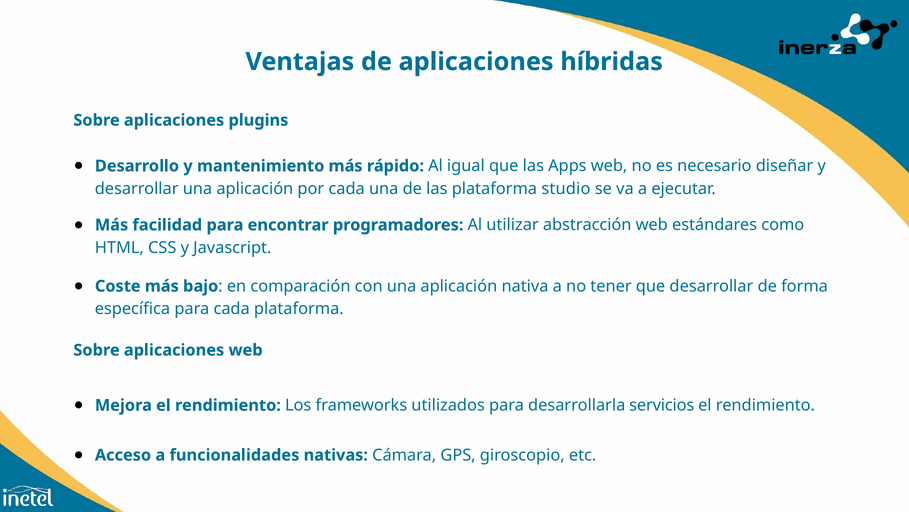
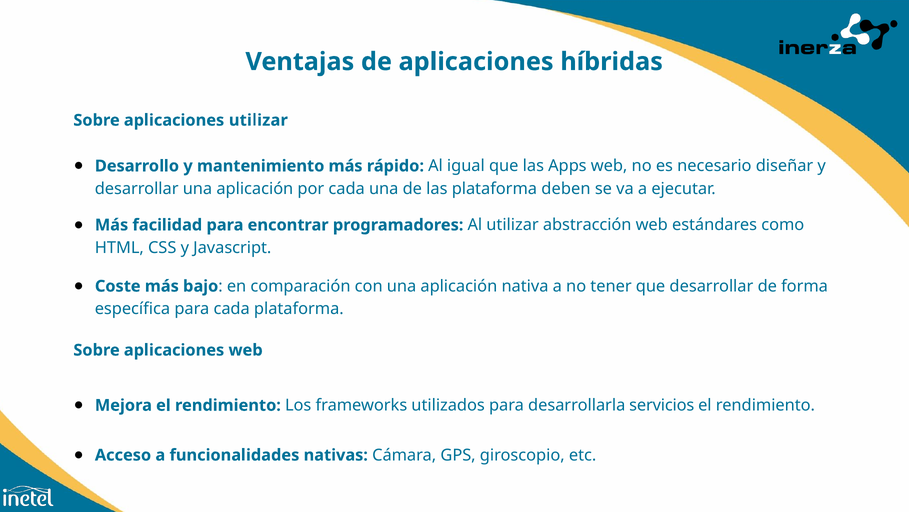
aplicaciones plugins: plugins -> utilizar
studio: studio -> deben
